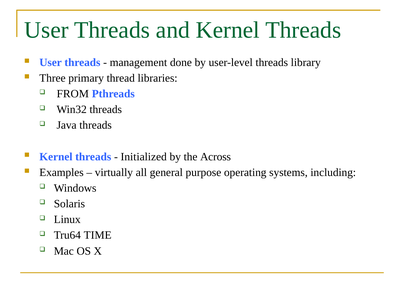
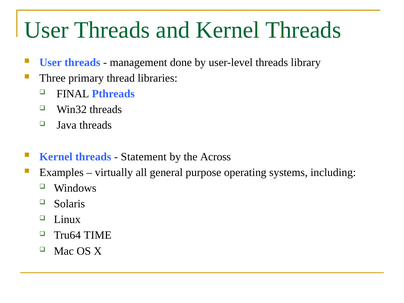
FROM: FROM -> FINAL
Initialized: Initialized -> Statement
